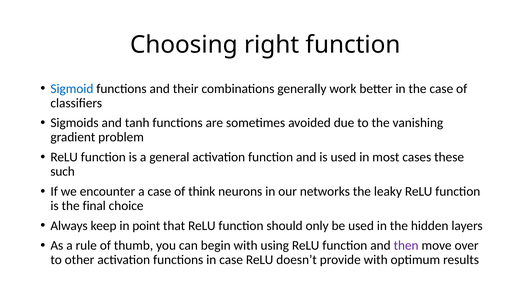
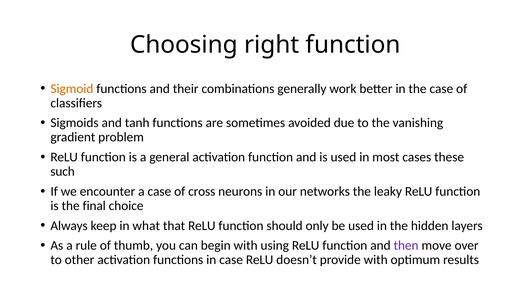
Sigmoid colour: blue -> orange
think: think -> cross
point: point -> what
